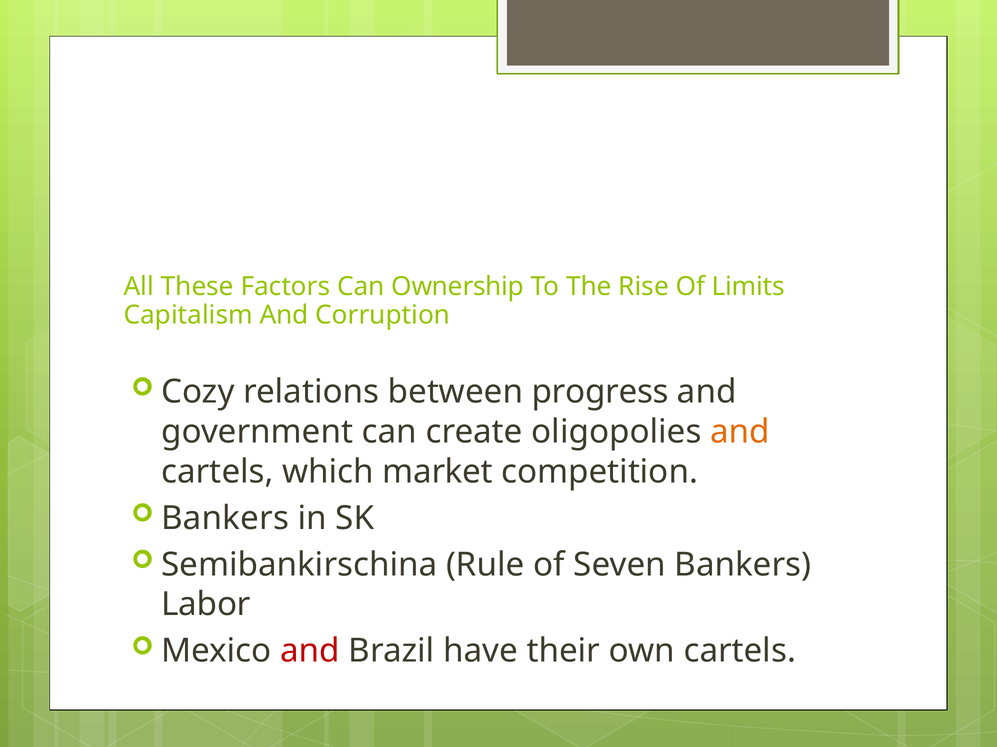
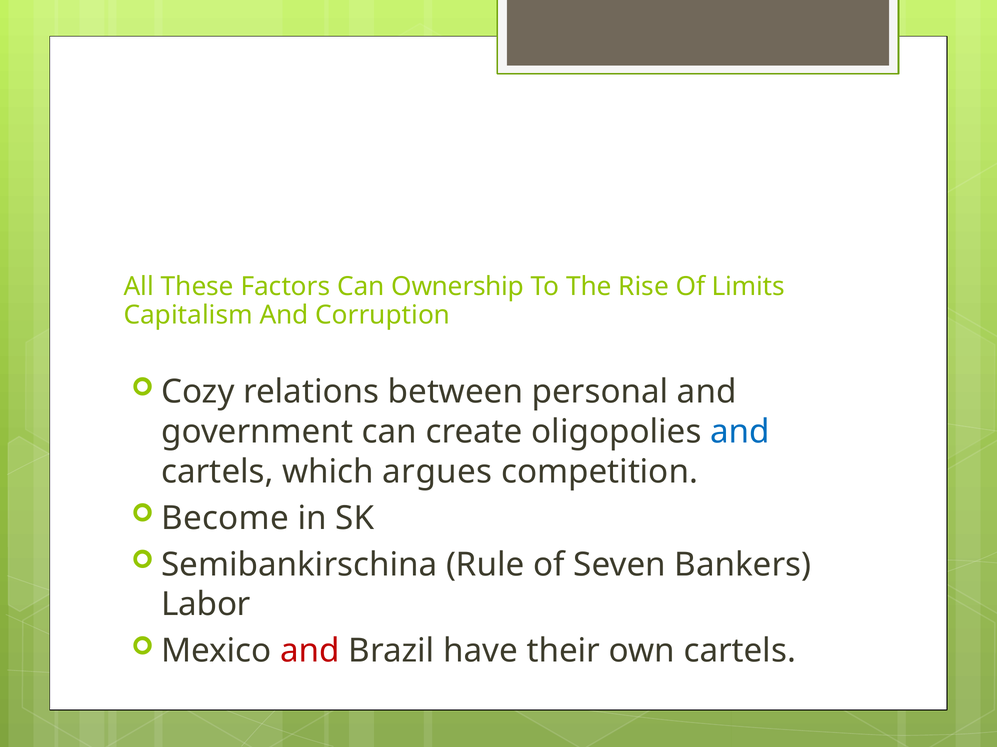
progress: progress -> personal
and at (740, 432) colour: orange -> blue
market: market -> argues
Bankers at (225, 519): Bankers -> Become
